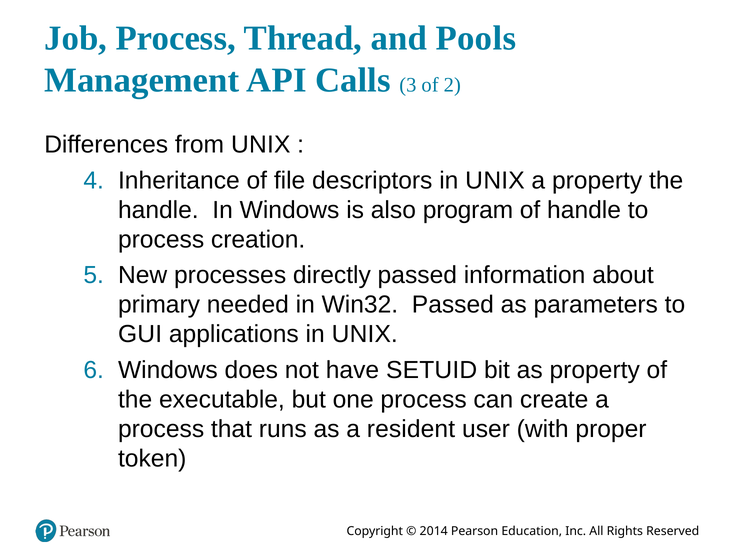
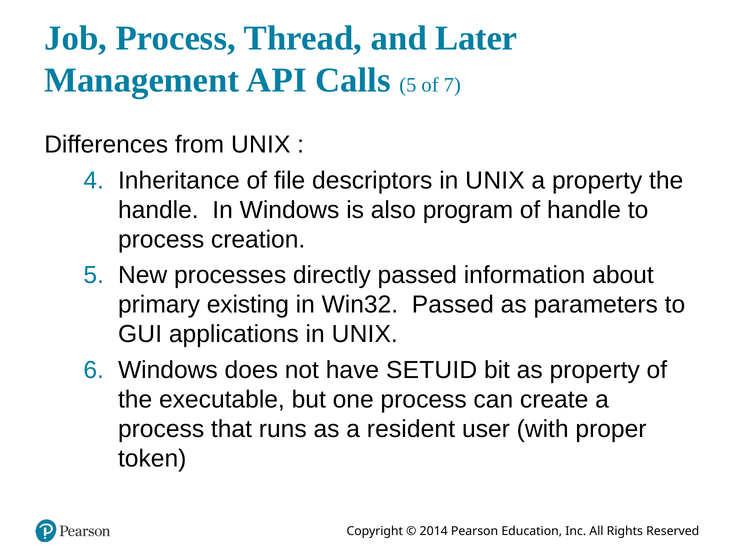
Pools: Pools -> Later
Calls 3: 3 -> 5
2: 2 -> 7
needed: needed -> existing
